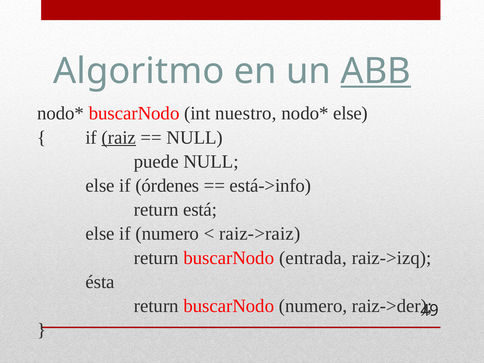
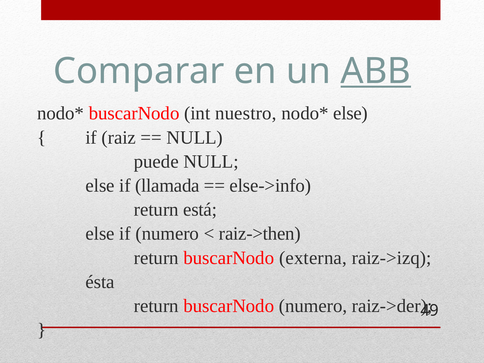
Algoritmo: Algoritmo -> Comparar
raiz underline: present -> none
órdenes: órdenes -> llamada
está->info: está->info -> else->info
raiz->raiz: raiz->raiz -> raiz->then
entrada: entrada -> externa
